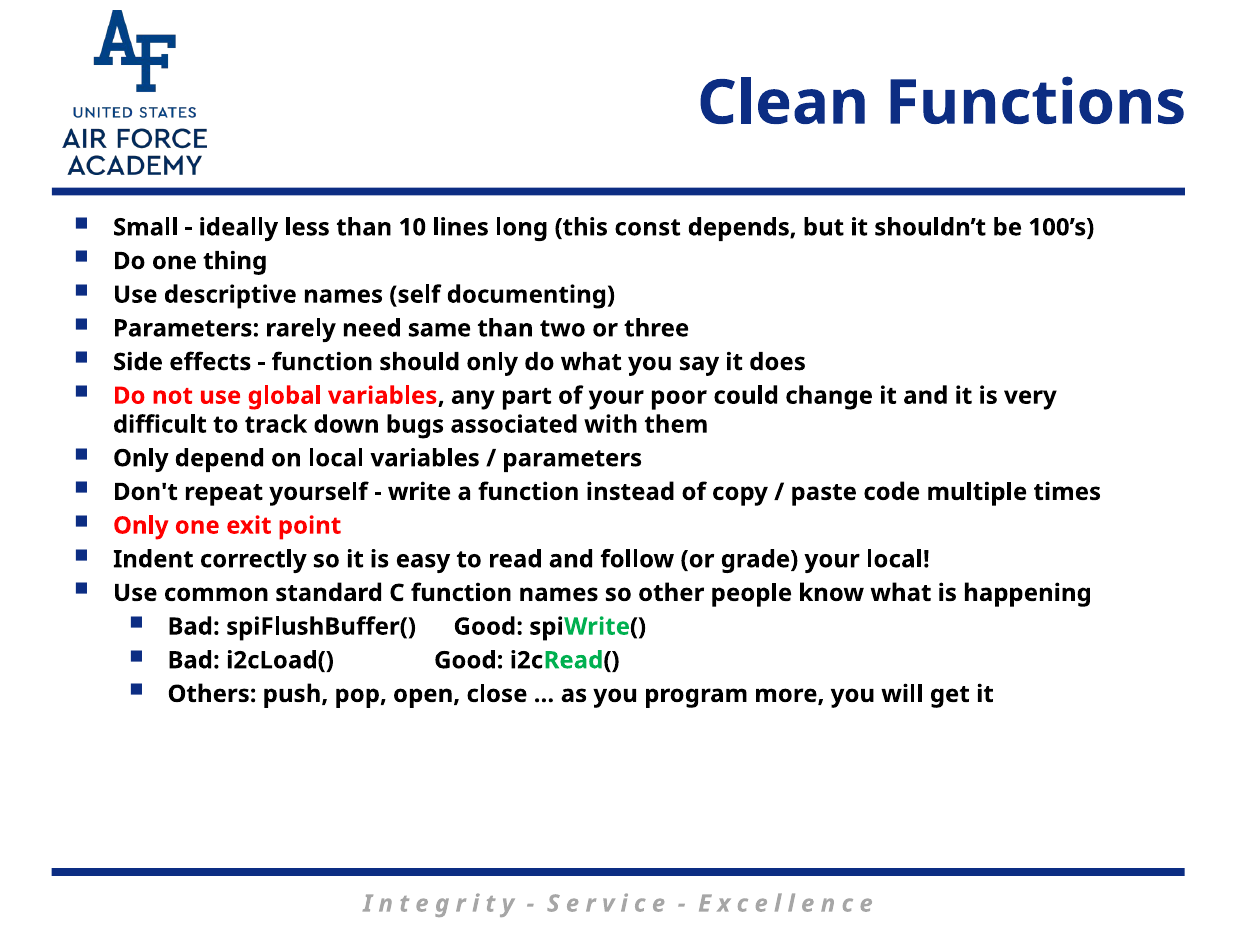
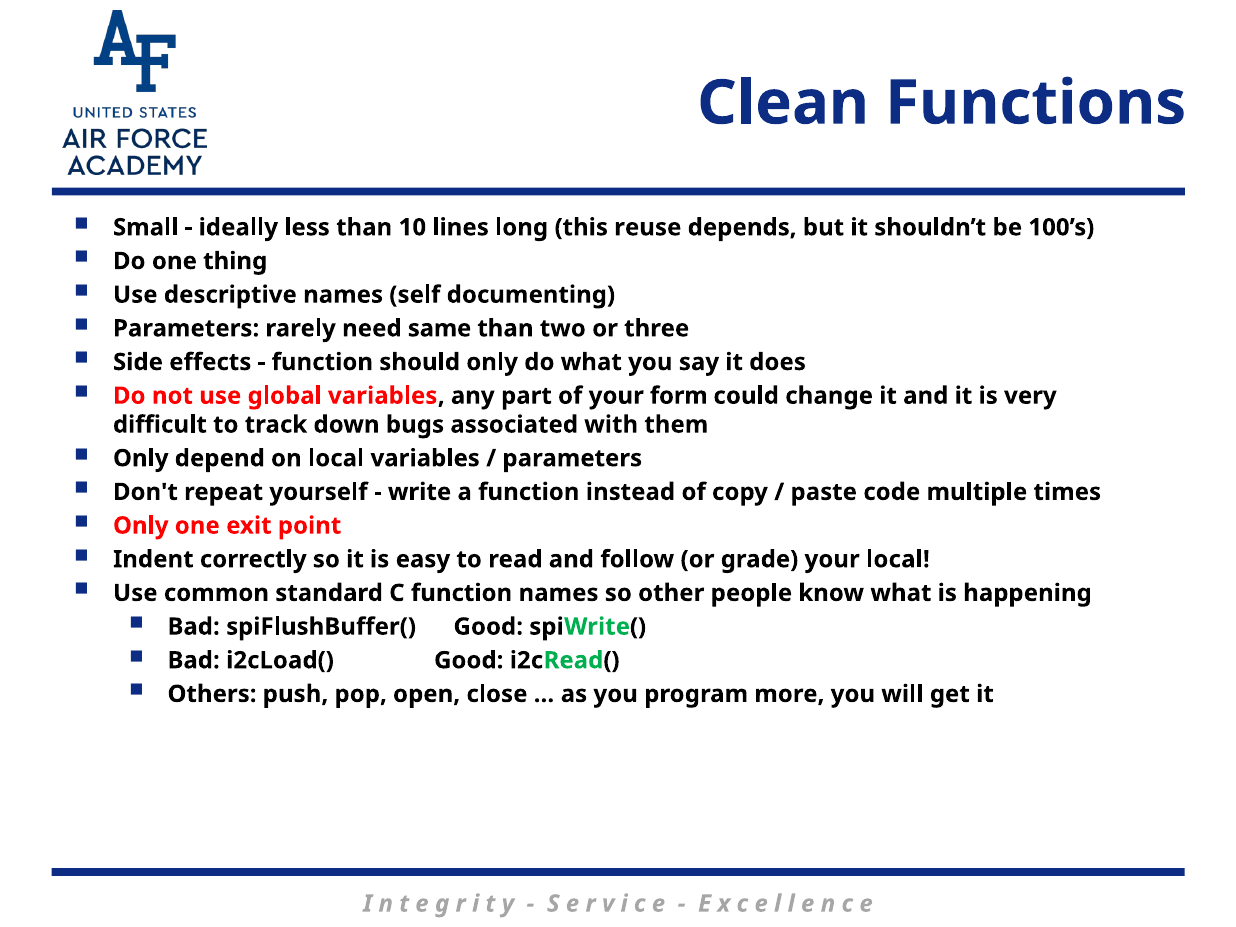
const: const -> reuse
poor: poor -> form
